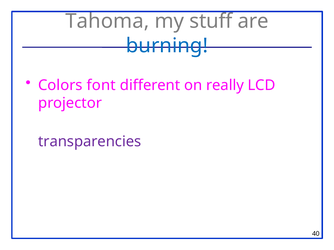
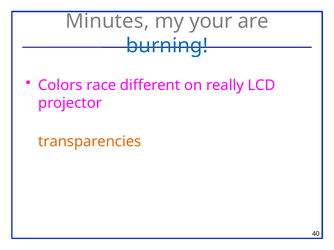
Tahoma at (107, 21): Tahoma -> Minutes
stuff: stuff -> your
font: font -> race
transparencies colour: purple -> orange
